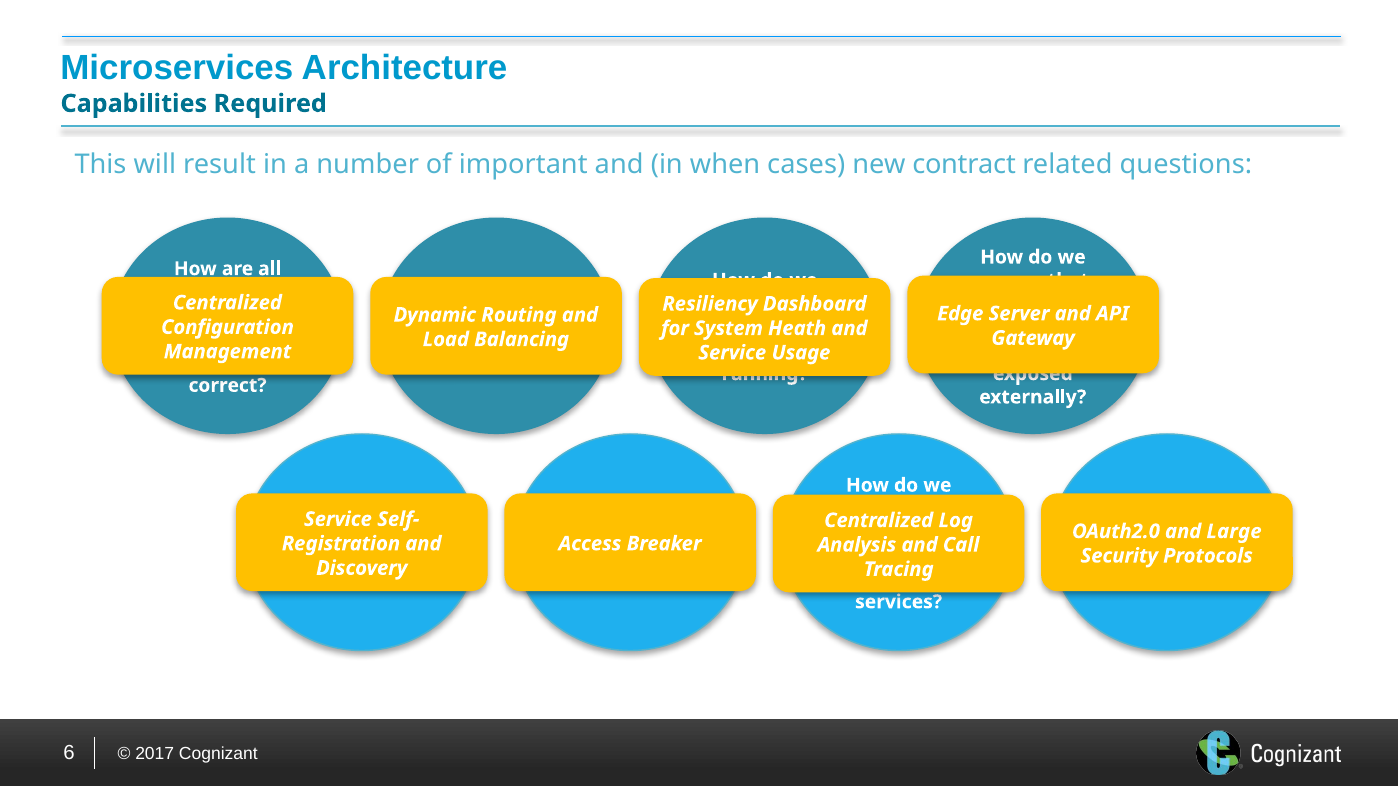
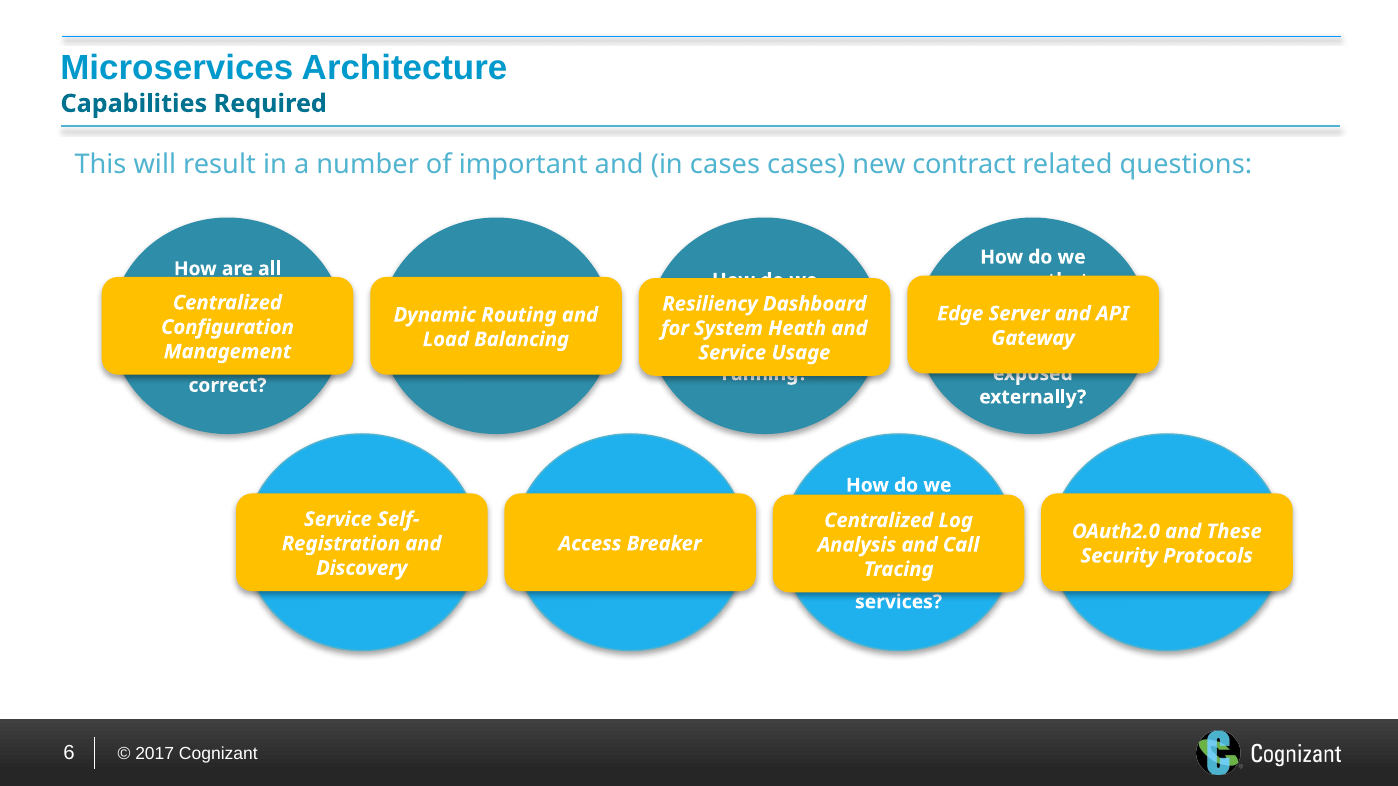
in when: when -> cases
Large at (1234, 532): Large -> These
